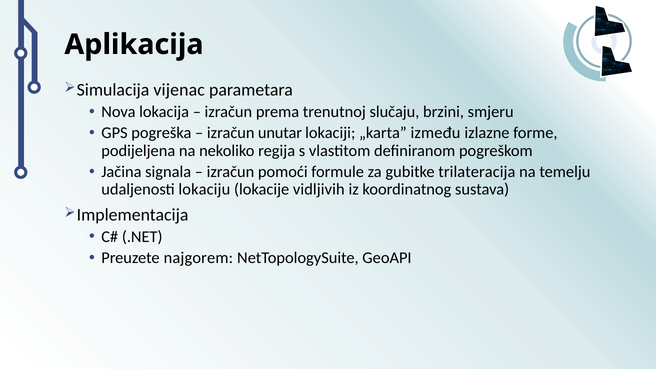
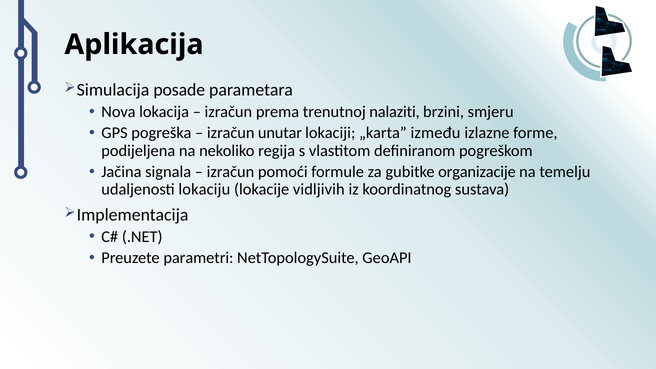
vijenac: vijenac -> posade
slučaju: slučaju -> nalaziti
trilateracija: trilateracija -> organizacije
najgorem: najgorem -> parametri
